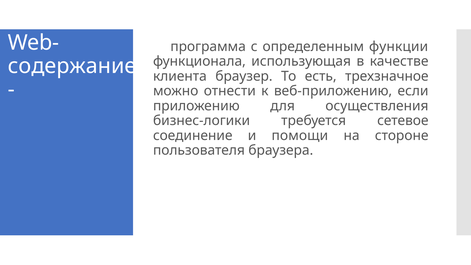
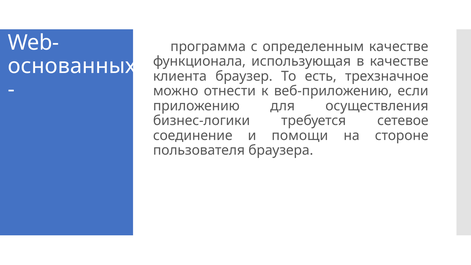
определенным функции: функции -> качестве
содержание: содержание -> основанных
